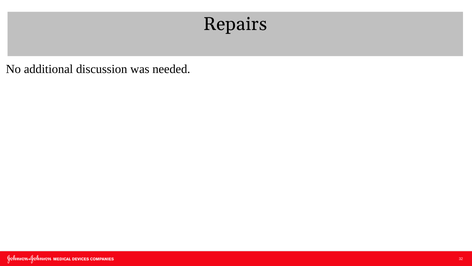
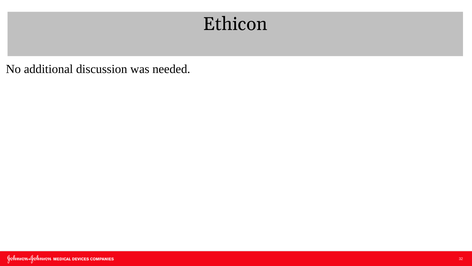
Repairs: Repairs -> Ethicon
